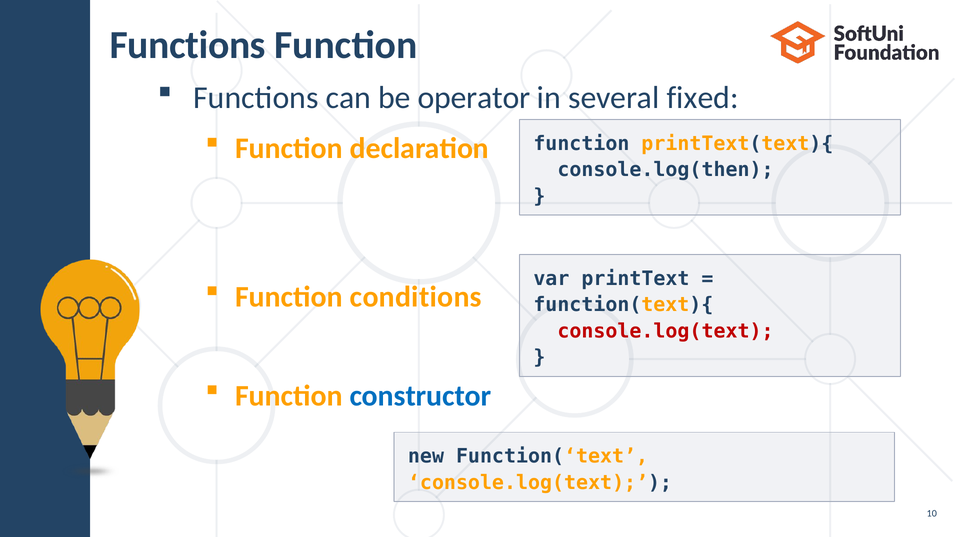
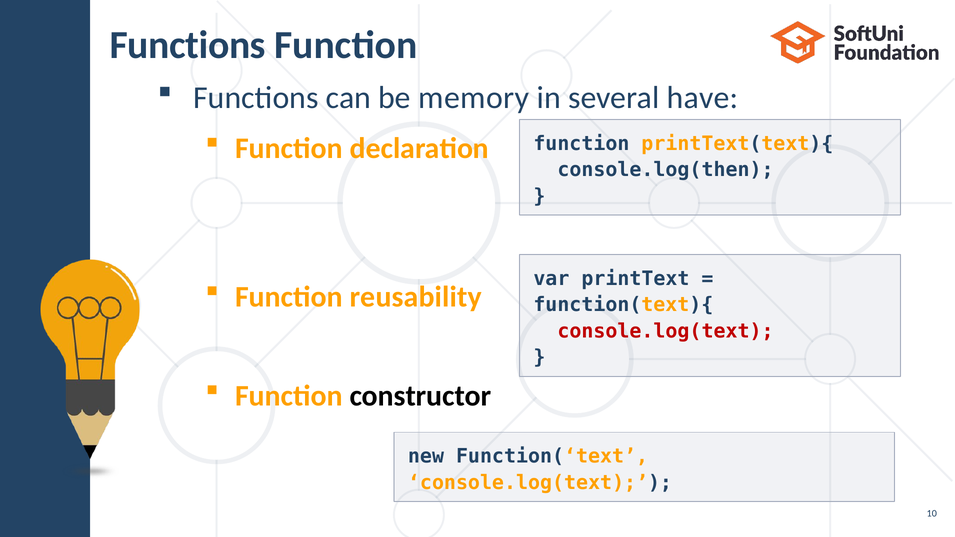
operator: operator -> memory
fixed: fixed -> have
conditions: conditions -> reusability
constructor colour: blue -> black
